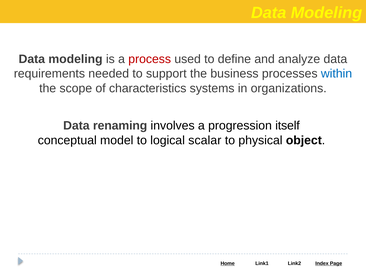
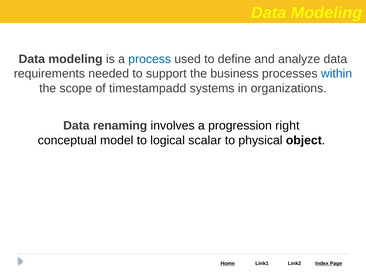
process colour: red -> blue
characteristics: characteristics -> timestampadd
itself: itself -> right
